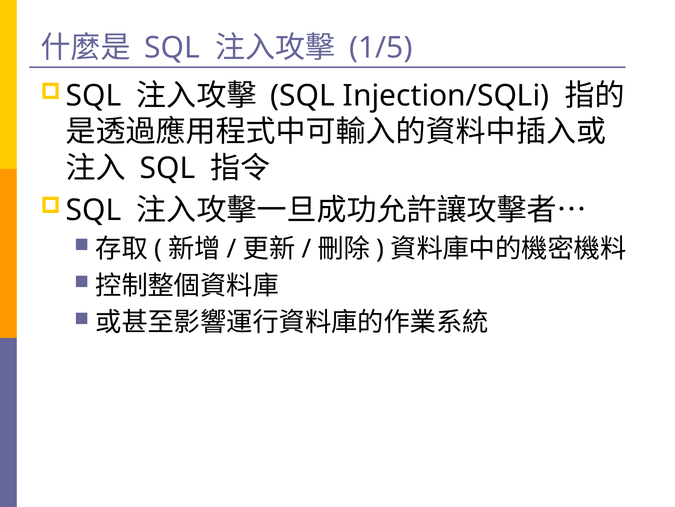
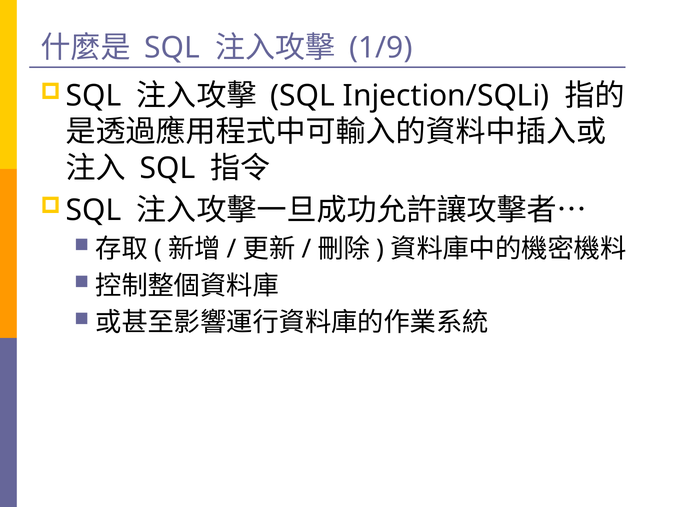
1/5: 1/5 -> 1/9
